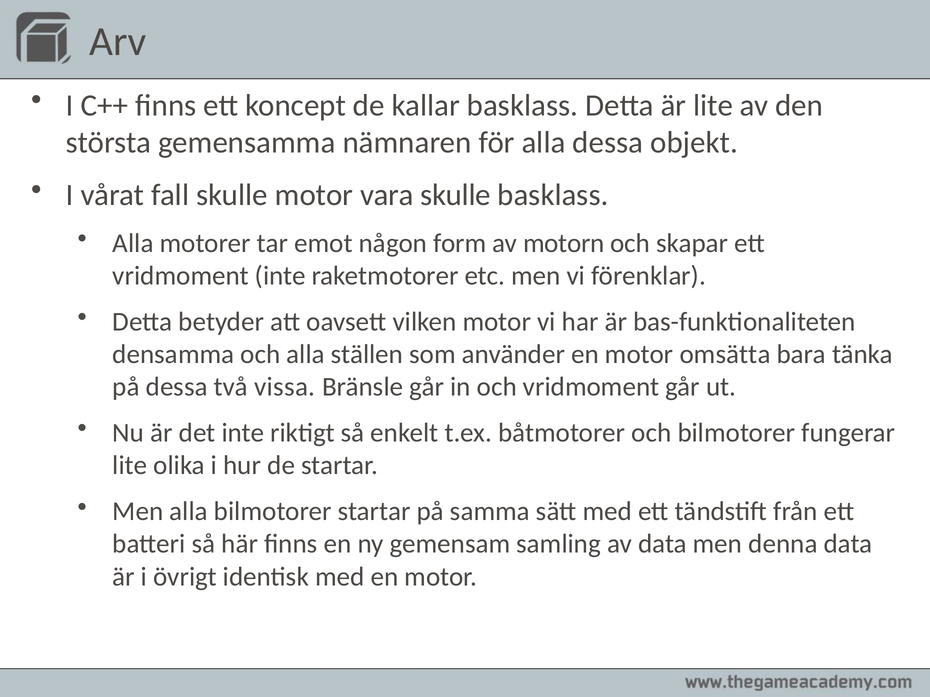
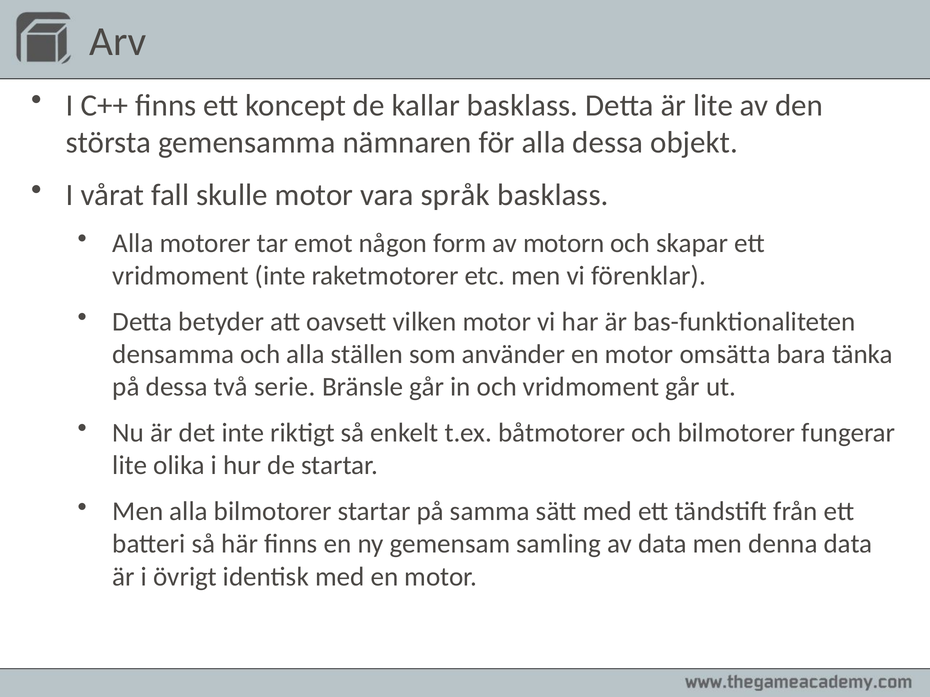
vara skulle: skulle -> språk
vissa: vissa -> serie
